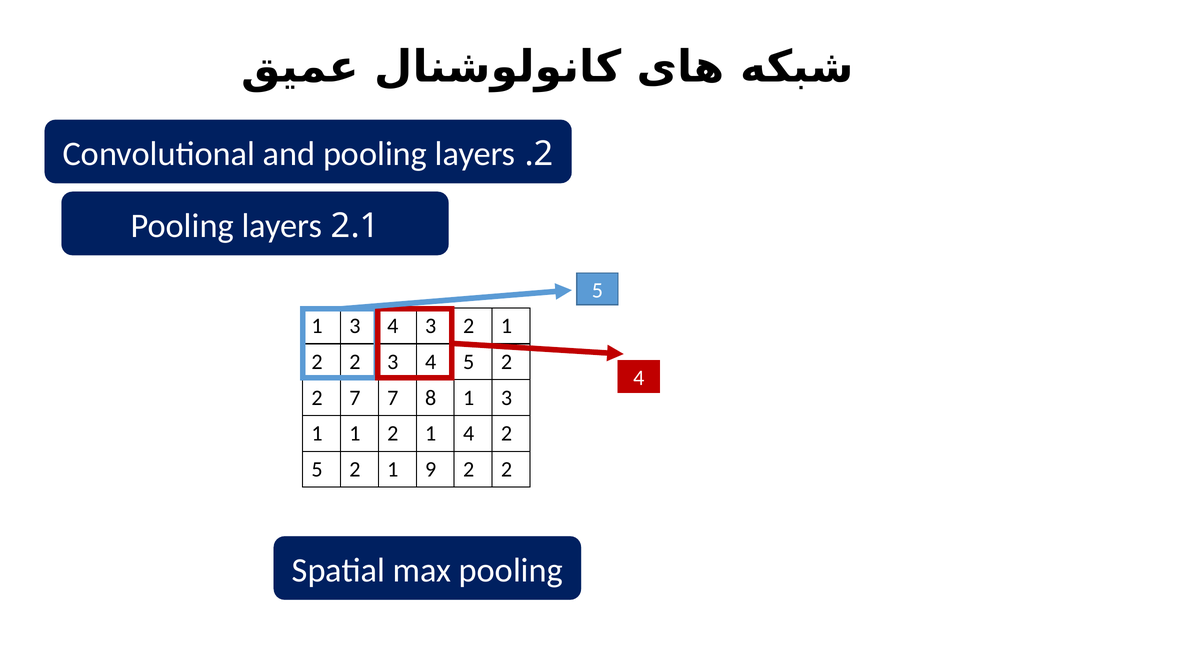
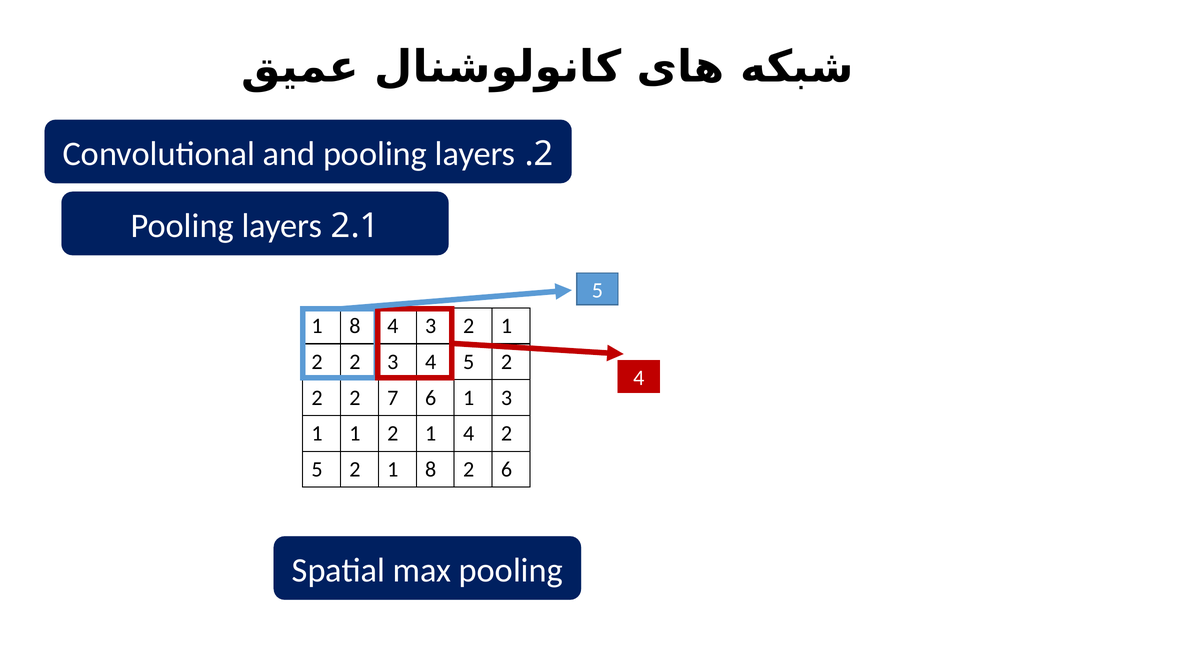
3 at (355, 326): 3 -> 8
7 at (355, 398): 7 -> 2
7 8: 8 -> 6
2 1 9: 9 -> 8
2 at (507, 469): 2 -> 6
